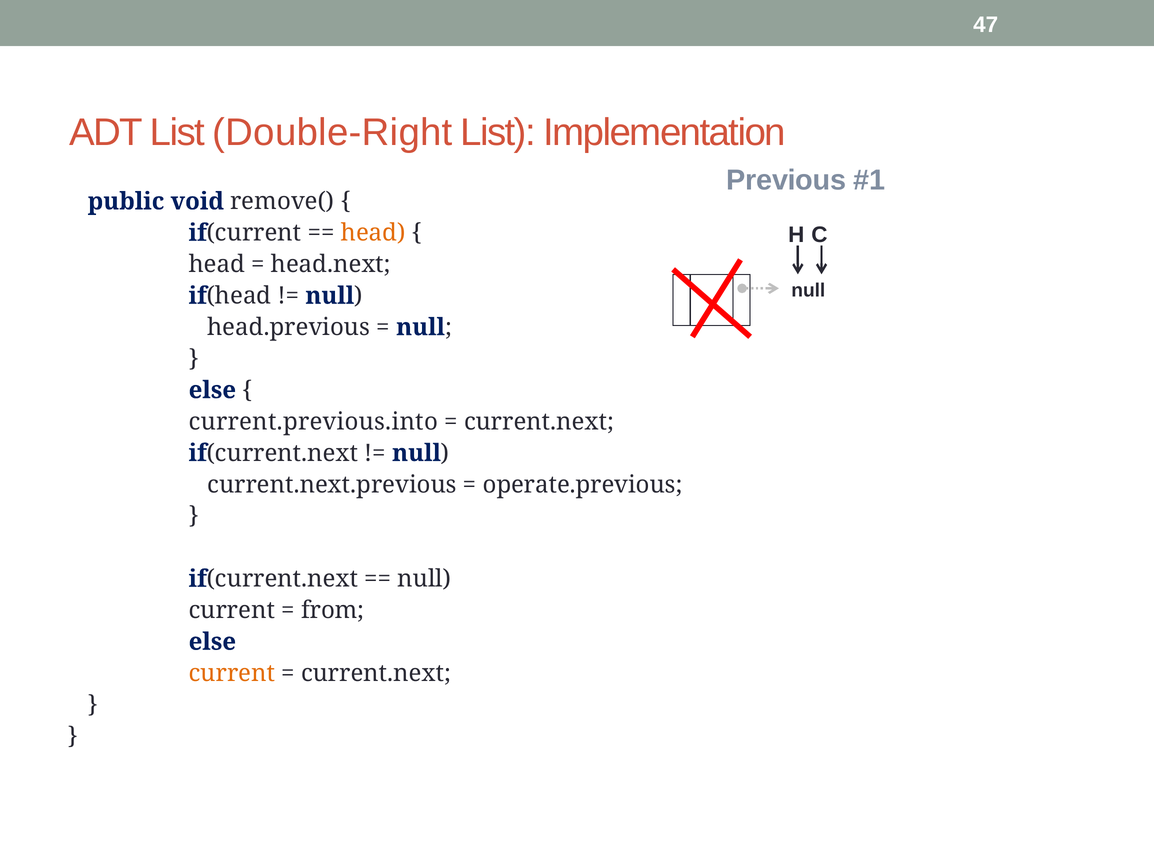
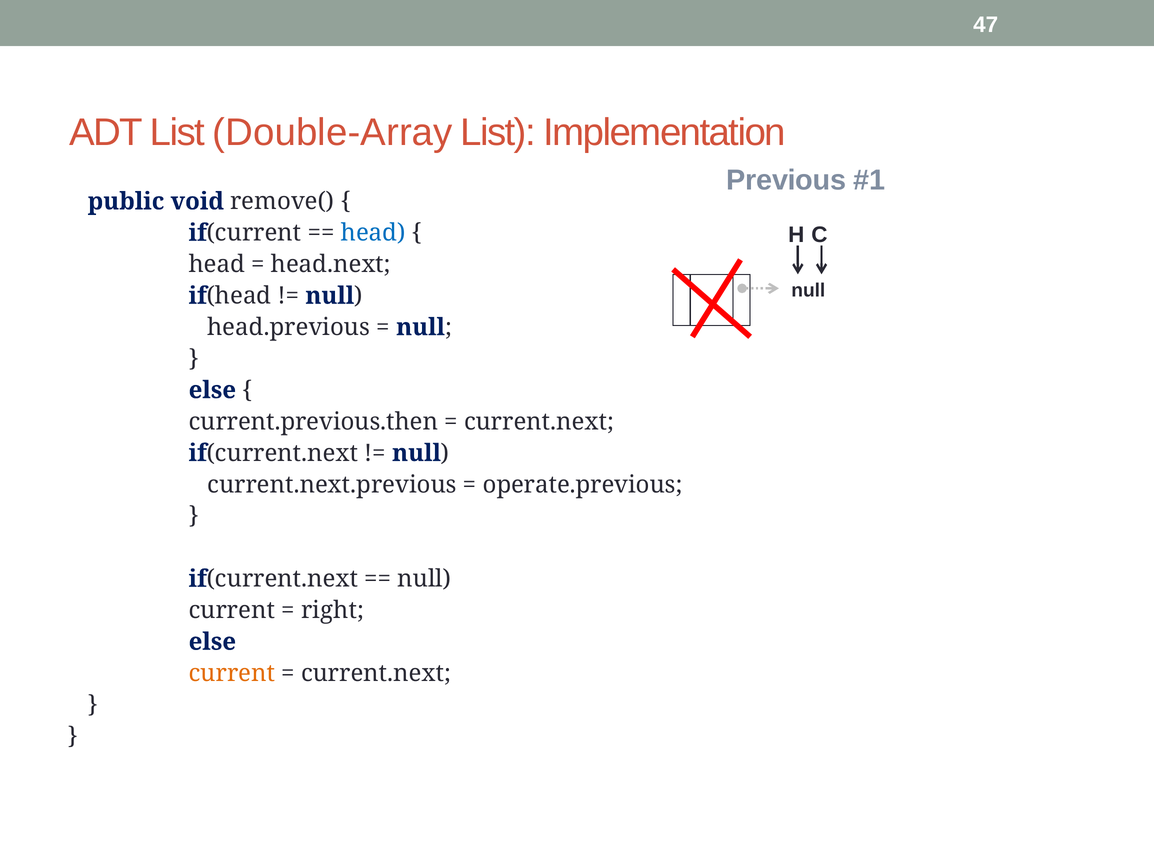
Double-Right: Double-Right -> Double-Array
head at (373, 233) colour: orange -> blue
current.previous.into: current.previous.into -> current.previous.then
from: from -> right
